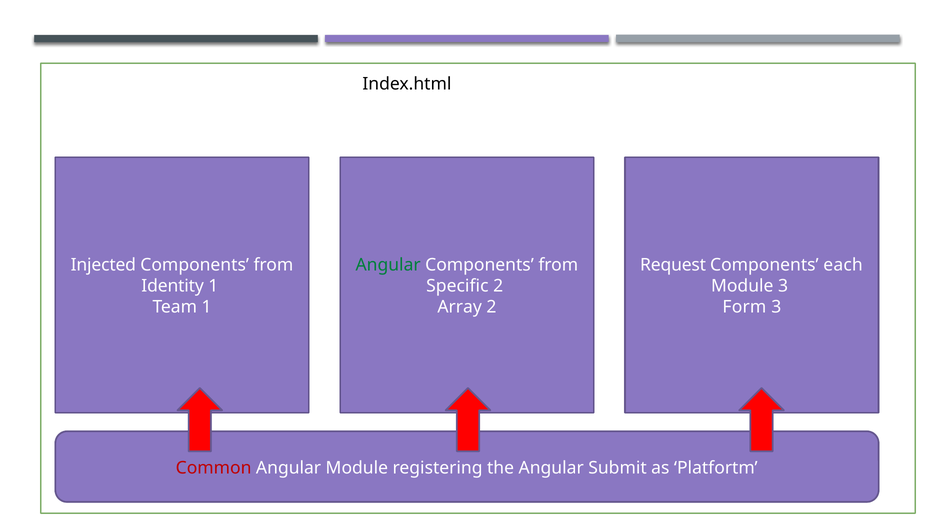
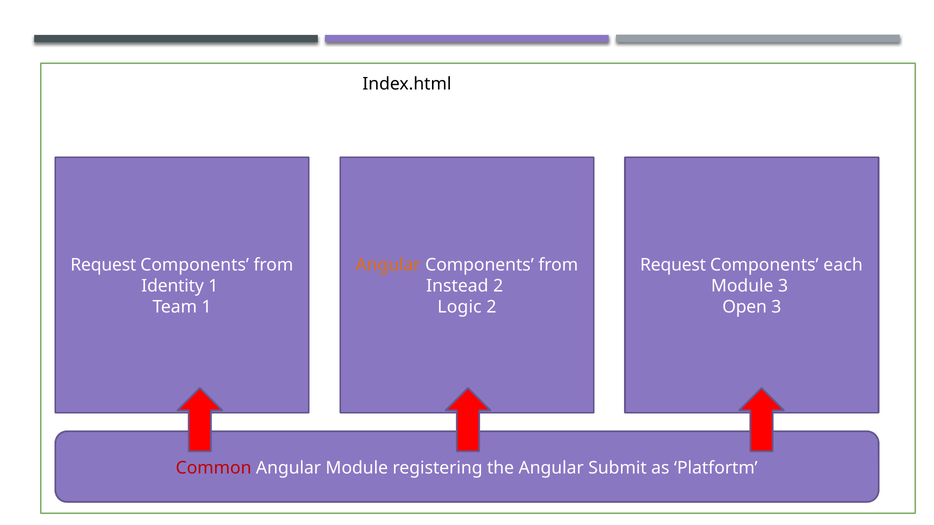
Injected at (103, 265): Injected -> Request
Angular at (388, 265) colour: green -> orange
Specific: Specific -> Instead
Array: Array -> Logic
Form: Form -> Open
